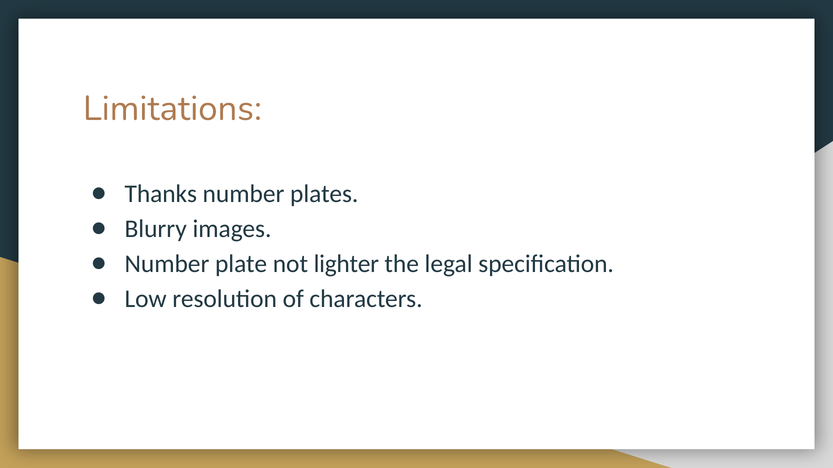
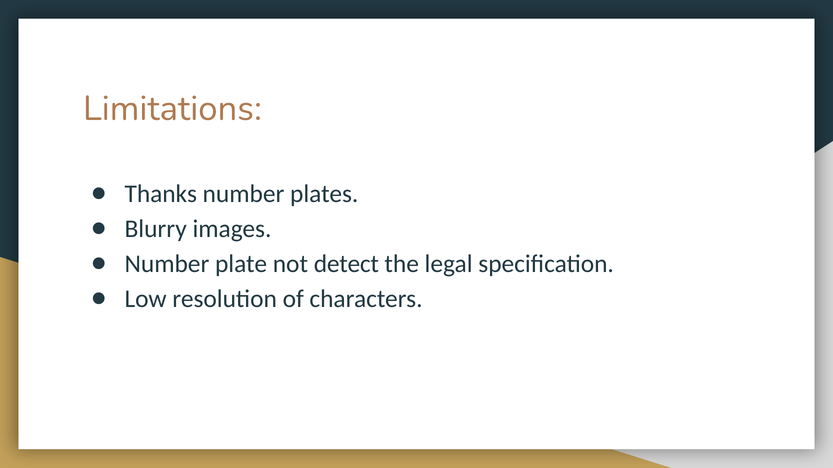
lighter: lighter -> detect
